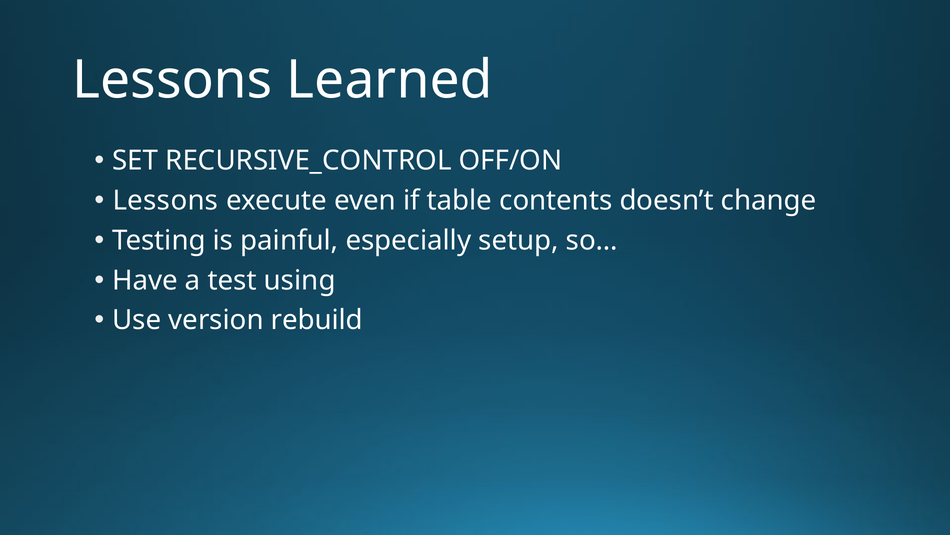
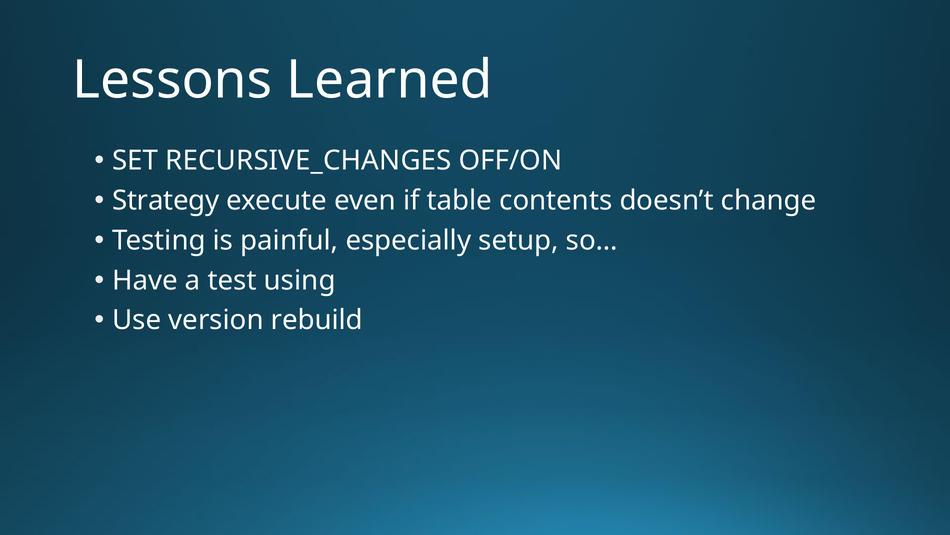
RECURSIVE_CONTROL: RECURSIVE_CONTROL -> RECURSIVE_CHANGES
Lessons at (165, 200): Lessons -> Strategy
